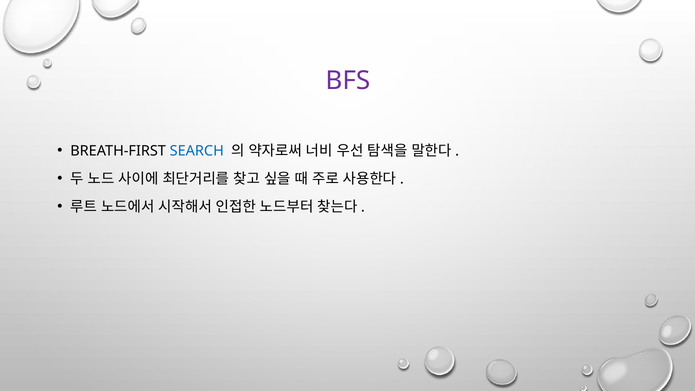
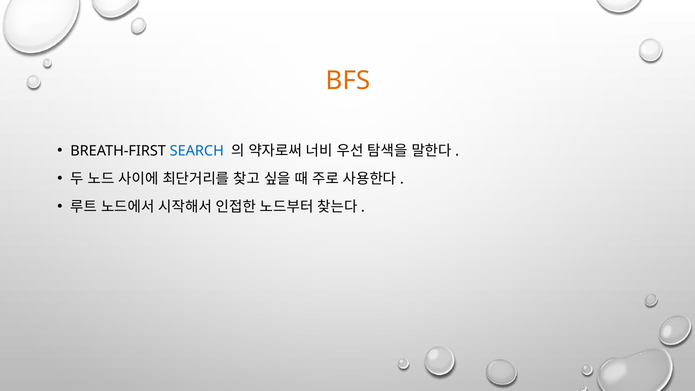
BFS colour: purple -> orange
